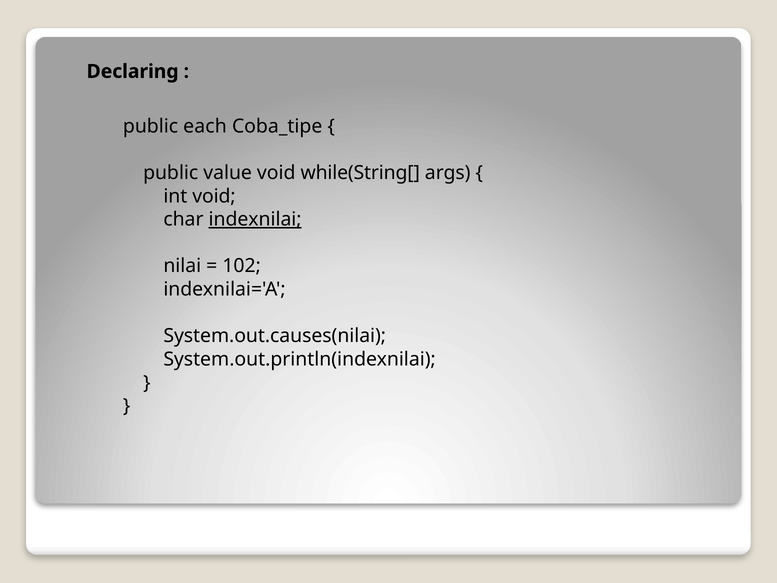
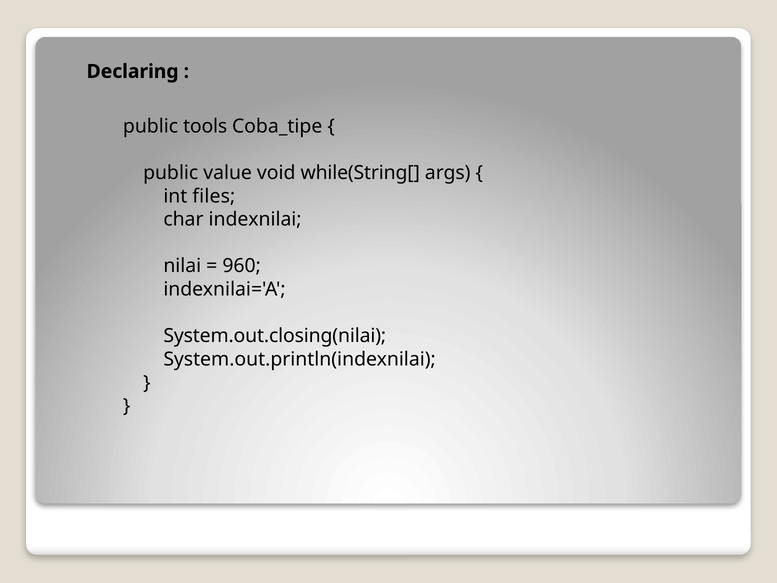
each: each -> tools
int void: void -> files
indexnilai underline: present -> none
102: 102 -> 960
System.out.causes(nilai: System.out.causes(nilai -> System.out.closing(nilai
